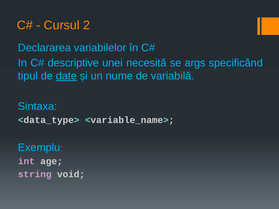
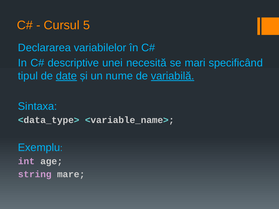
2: 2 -> 5
args: args -> mari
variabilă underline: none -> present
void: void -> mare
